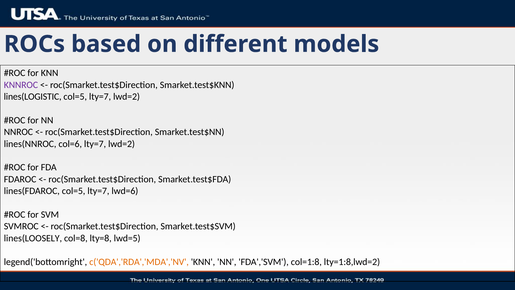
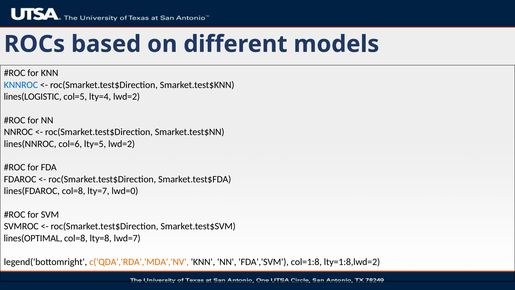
KNNROC colour: purple -> blue
lty=7 at (100, 97): lty=7 -> lty=4
col=6 lty=7: lty=7 -> lty=5
lines(FDAROC col=5: col=5 -> col=8
lwd=6: lwd=6 -> lwd=0
lines(LOOSELY: lines(LOOSELY -> lines(OPTIMAL
lwd=5: lwd=5 -> lwd=7
